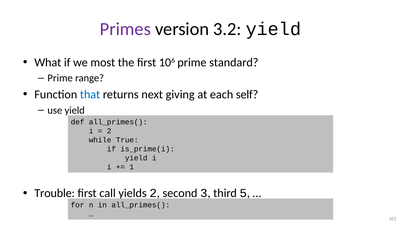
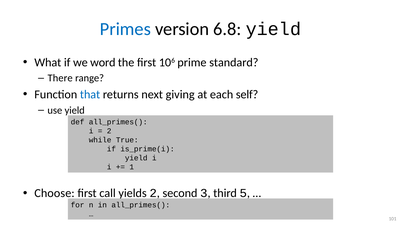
Primes colour: purple -> blue
3.2: 3.2 -> 6.8
most: most -> word
Prime at (60, 78): Prime -> There
Trouble: Trouble -> Choose
